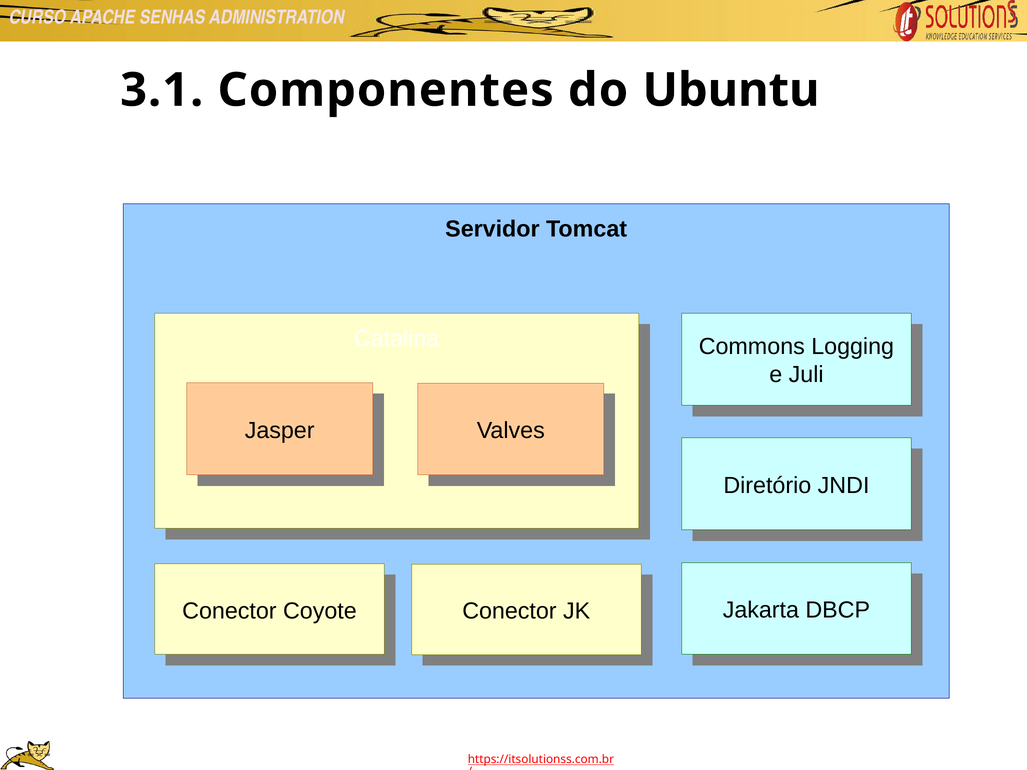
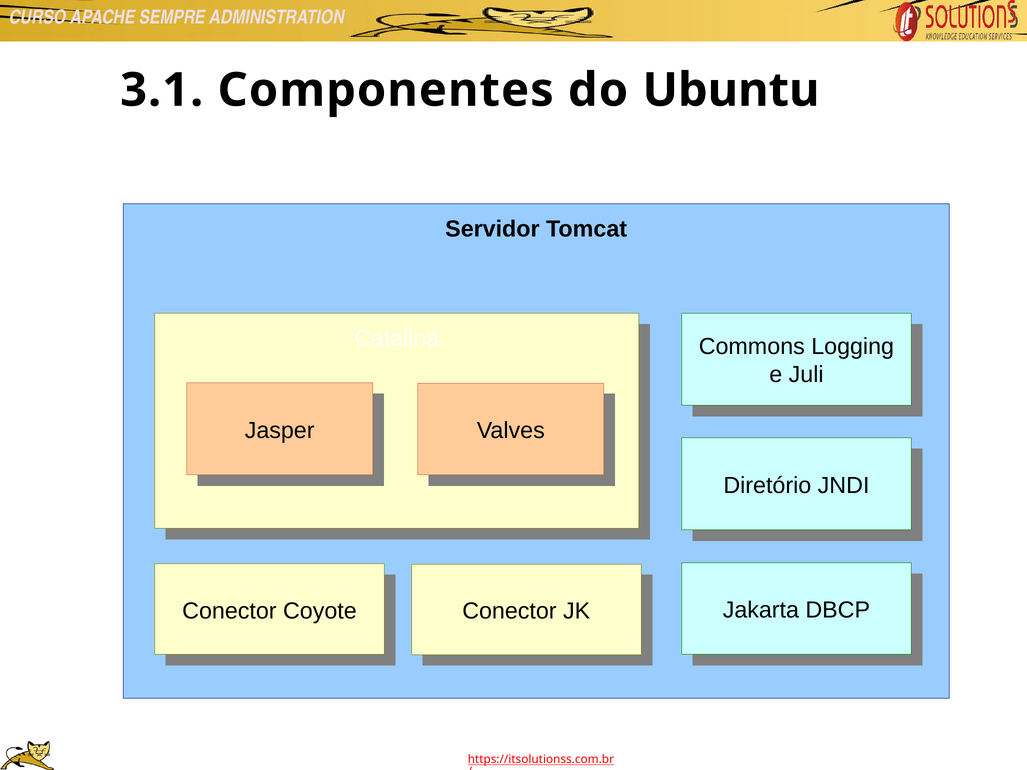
SENHAS: SENHAS -> SEMPRE
